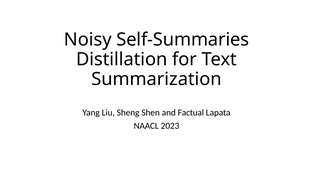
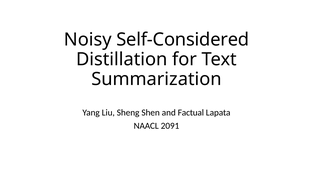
Self-Summaries: Self-Summaries -> Self-Considered
2023: 2023 -> 2091
